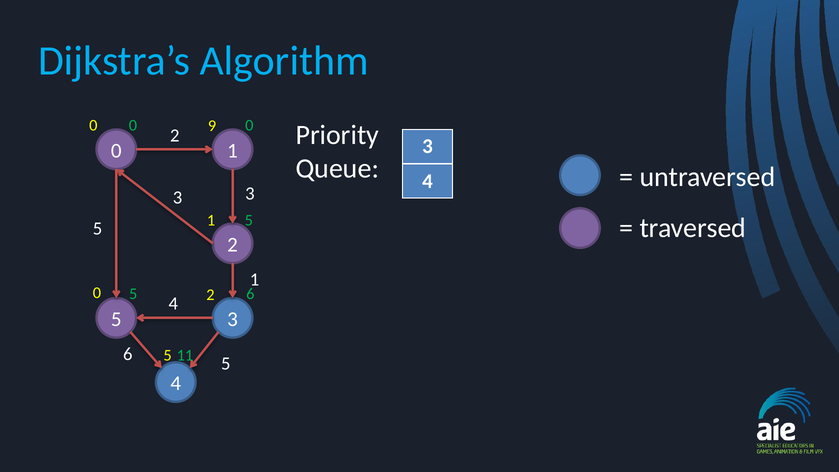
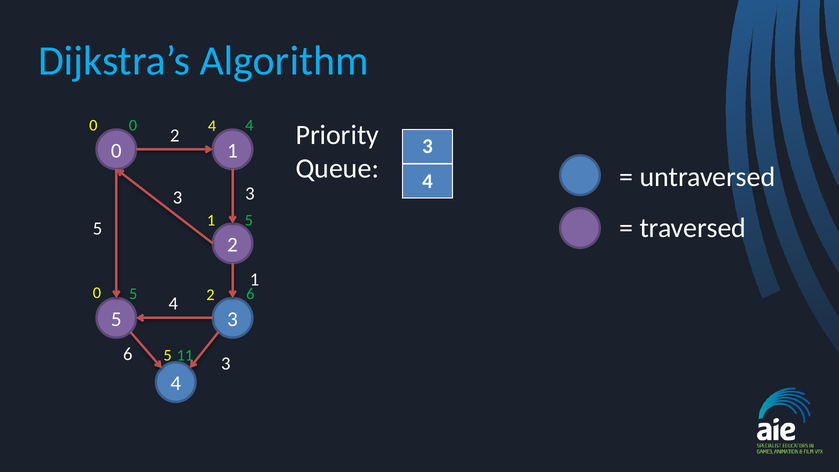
9 at (212, 126): 9 -> 4
0 at (249, 125): 0 -> 4
6 5: 5 -> 3
